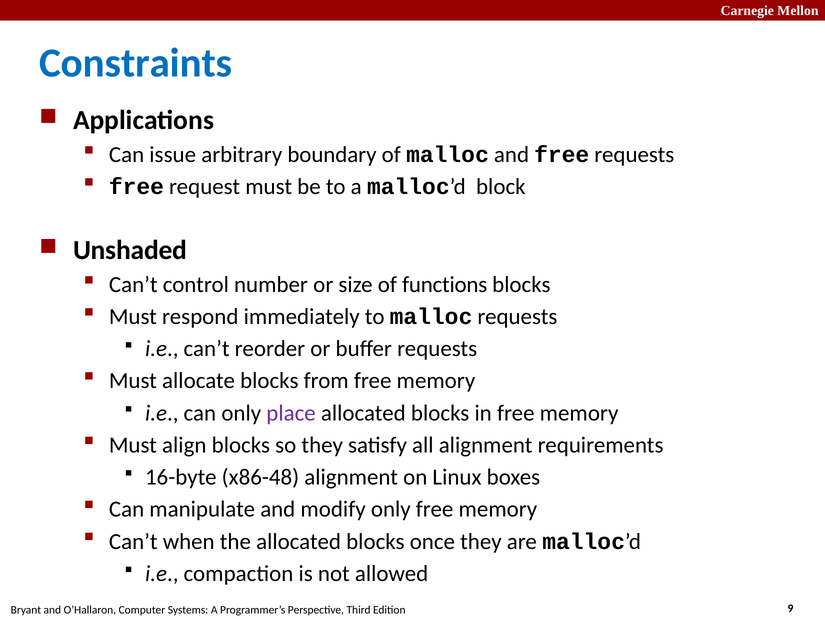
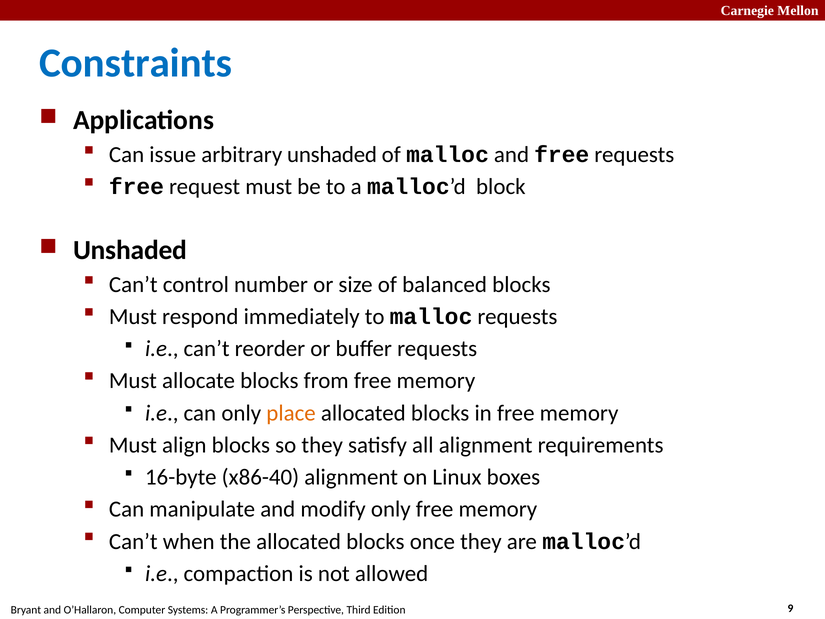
arbitrary boundary: boundary -> unshaded
functions: functions -> balanced
place colour: purple -> orange
x86-48: x86-48 -> x86-40
